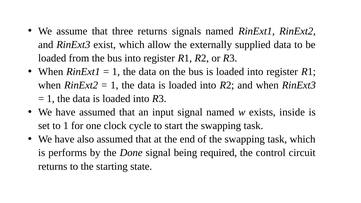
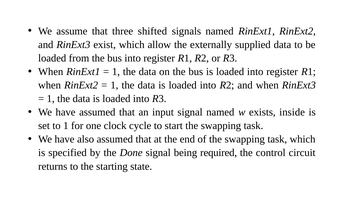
three returns: returns -> shifted
performs: performs -> specified
